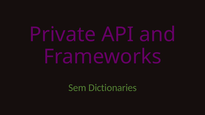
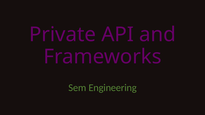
Dictionaries: Dictionaries -> Engineering
